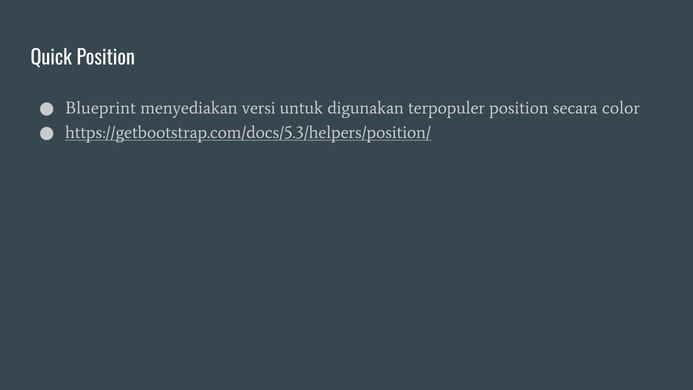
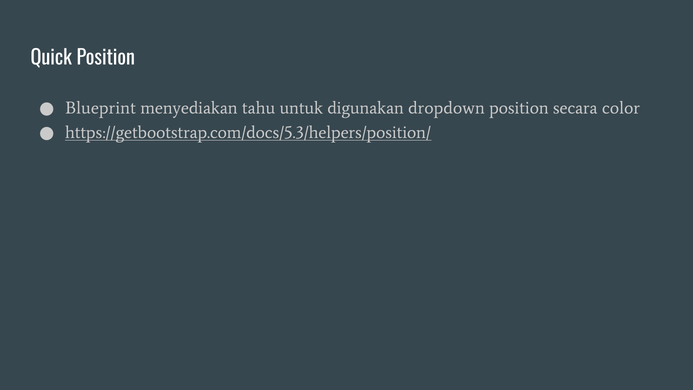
versi: versi -> tahu
terpopuler: terpopuler -> dropdown
